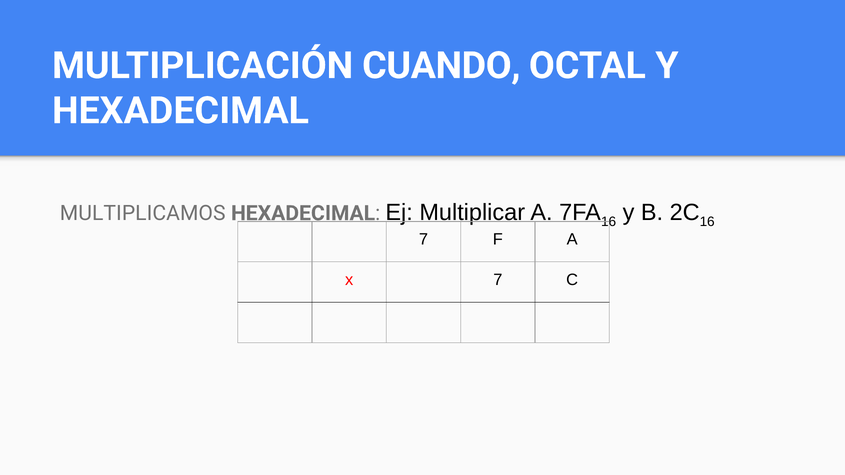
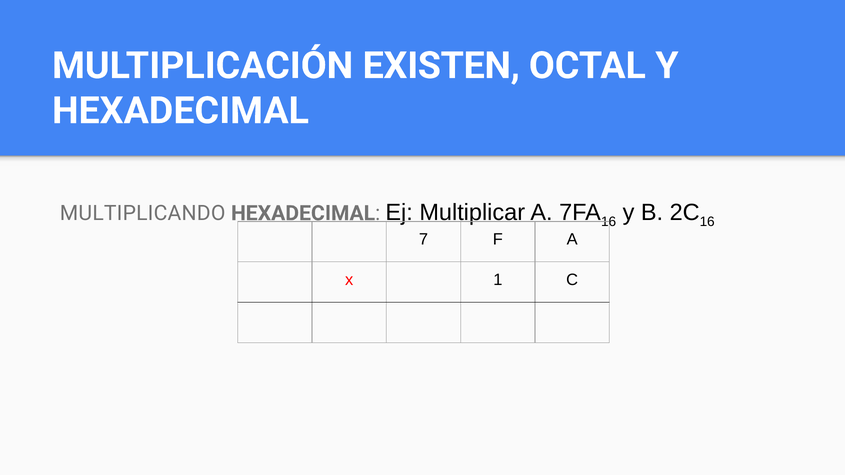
CUANDO: CUANDO -> EXISTEN
MULTIPLICAMOS: MULTIPLICAMOS -> MULTIPLICANDO
x 7: 7 -> 1
